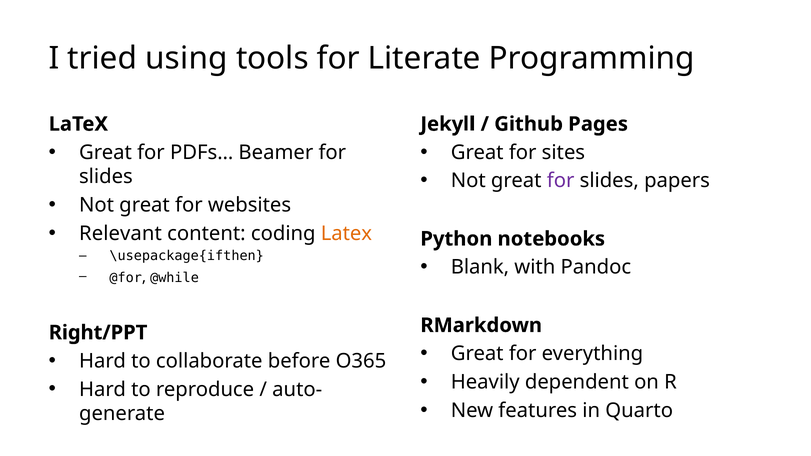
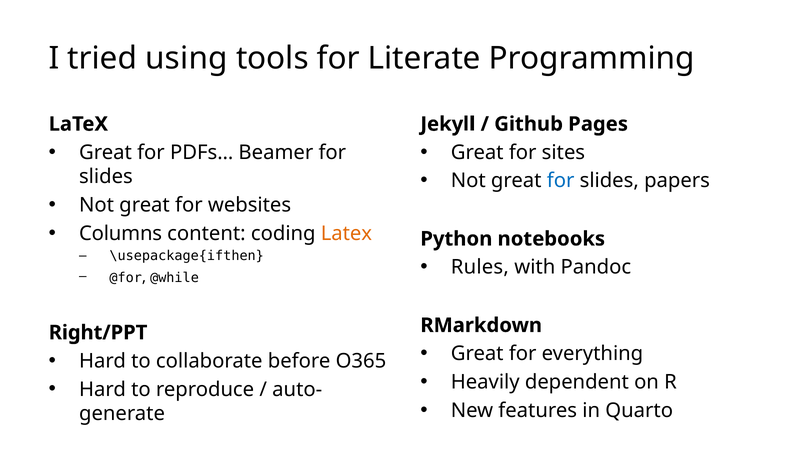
for at (561, 181) colour: purple -> blue
Relevant: Relevant -> Columns
Blank: Blank -> Rules
